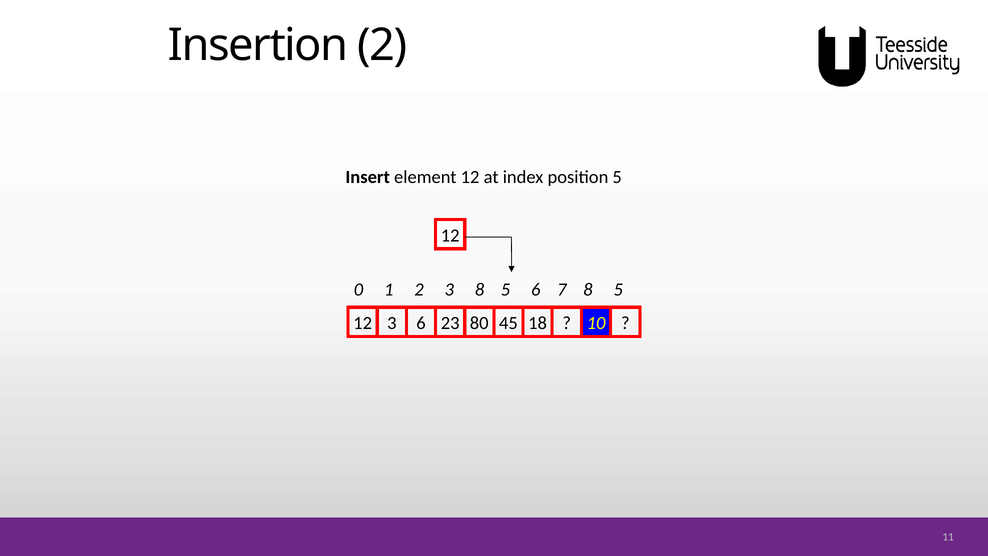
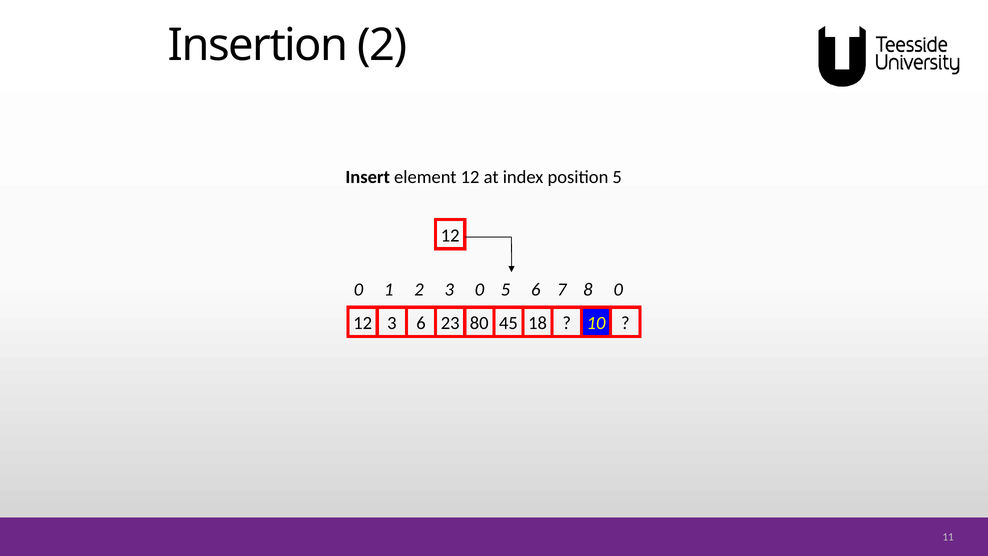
3 8: 8 -> 0
7 8 5: 5 -> 0
